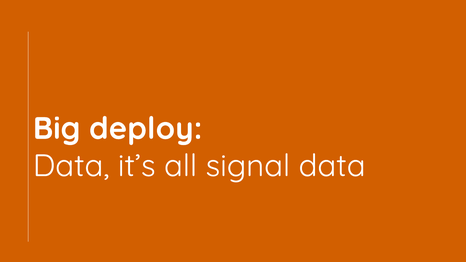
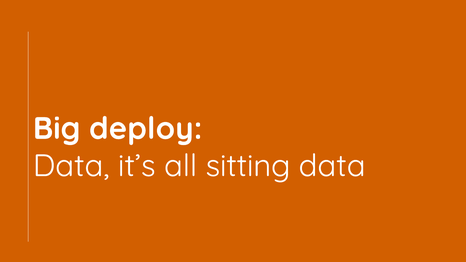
signal: signal -> sitting
